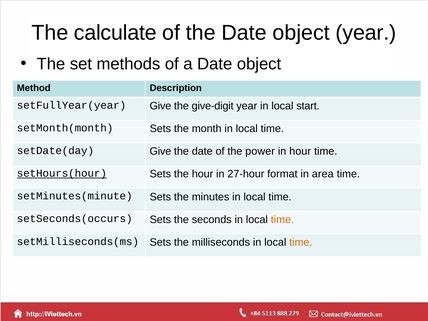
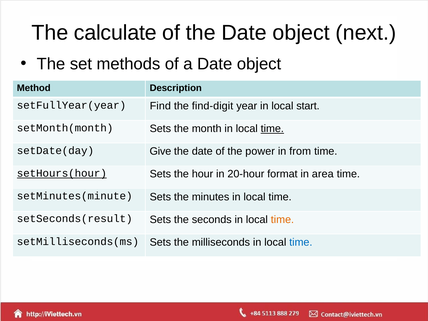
object year: year -> next
setFullYear(year Give: Give -> Find
give-digit: give-digit -> find-digit
time at (272, 129) underline: none -> present
in hour: hour -> from
27-hour: 27-hour -> 20-hour
setSeconds(occurs: setSeconds(occurs -> setSeconds(result
time at (301, 242) colour: orange -> blue
